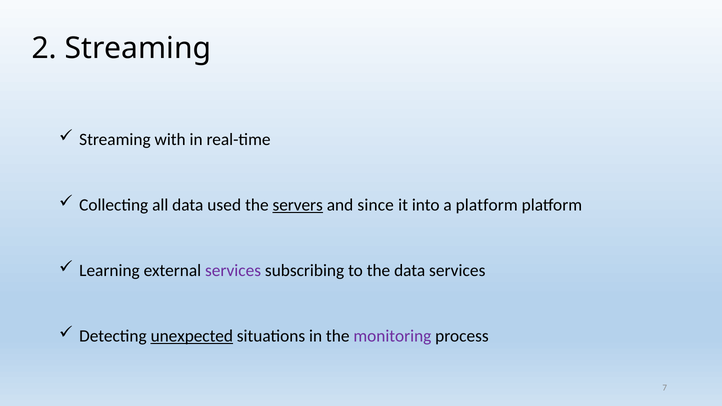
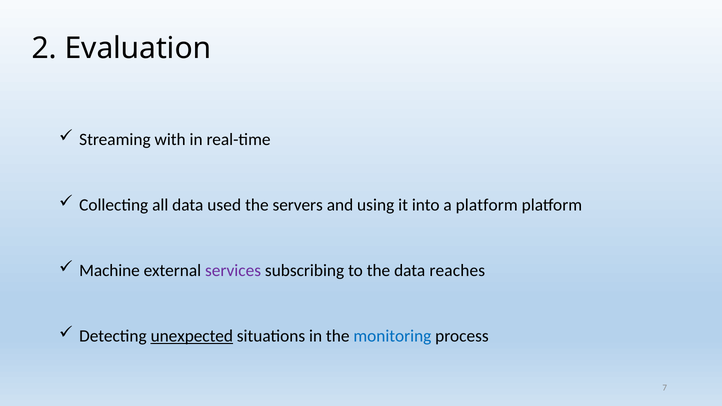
2 Streaming: Streaming -> Evaluation
servers underline: present -> none
since: since -> using
Learning: Learning -> Machine
data services: services -> reaches
monitoring colour: purple -> blue
